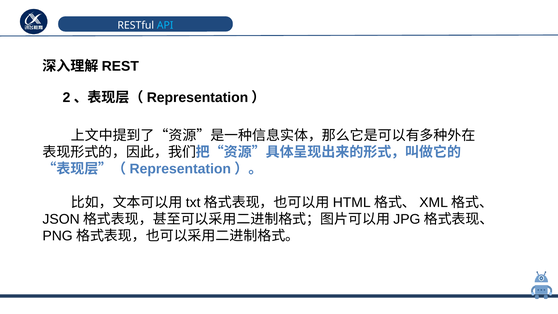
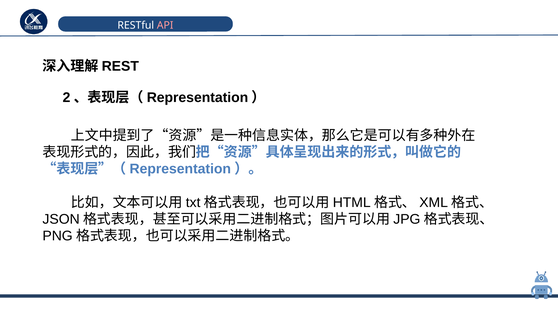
API colour: light blue -> pink
